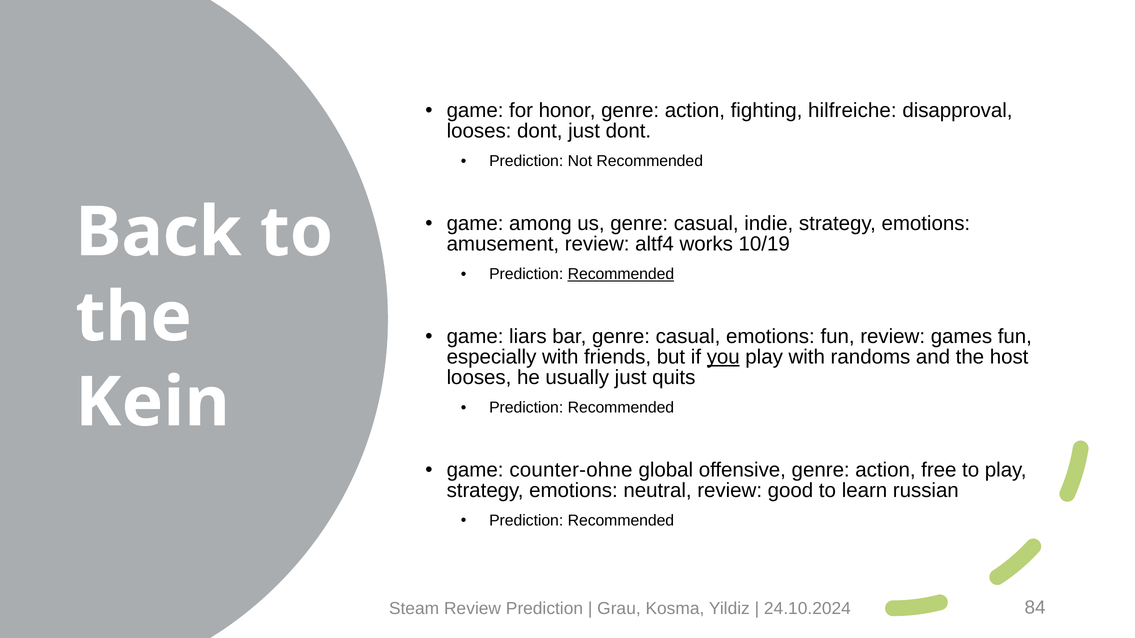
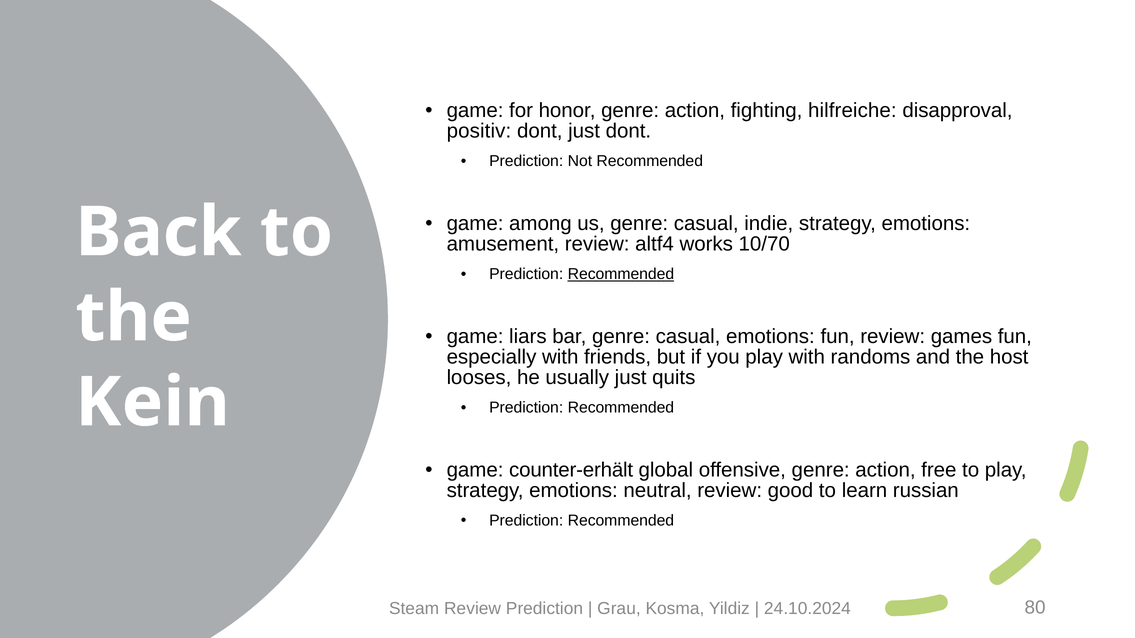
looses at (479, 131): looses -> positiv
10/19: 10/19 -> 10/70
you underline: present -> none
counter-ohne: counter-ohne -> counter-erhält
84: 84 -> 80
